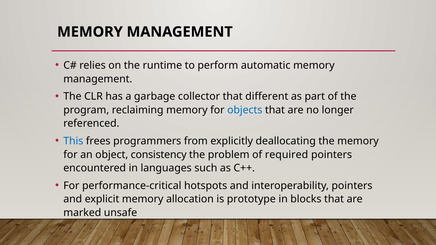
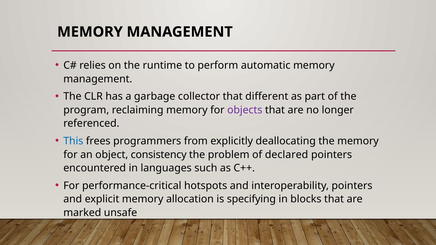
objects colour: blue -> purple
required: required -> declared
prototype: prototype -> specifying
